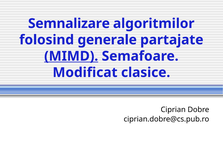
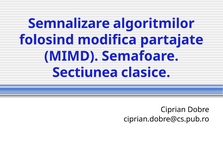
generale: generale -> modifica
MIMD underline: present -> none
Modificat: Modificat -> Sectiunea
